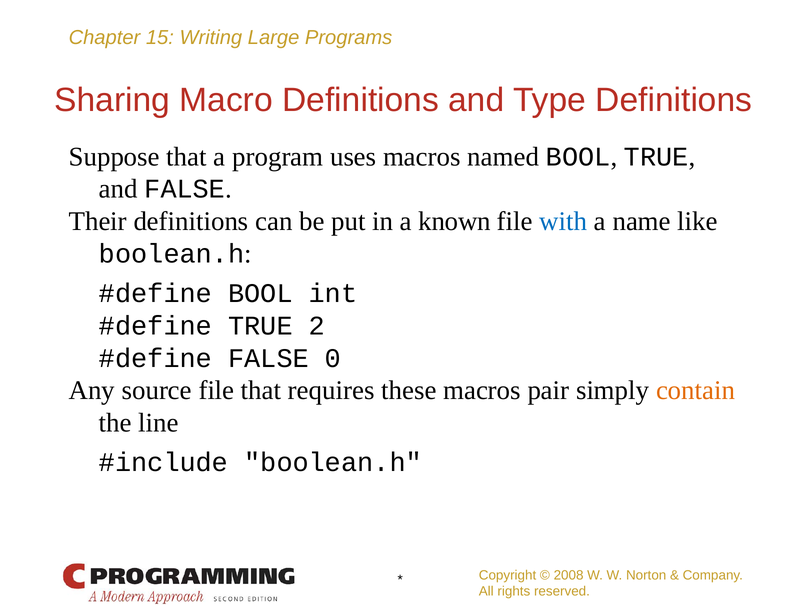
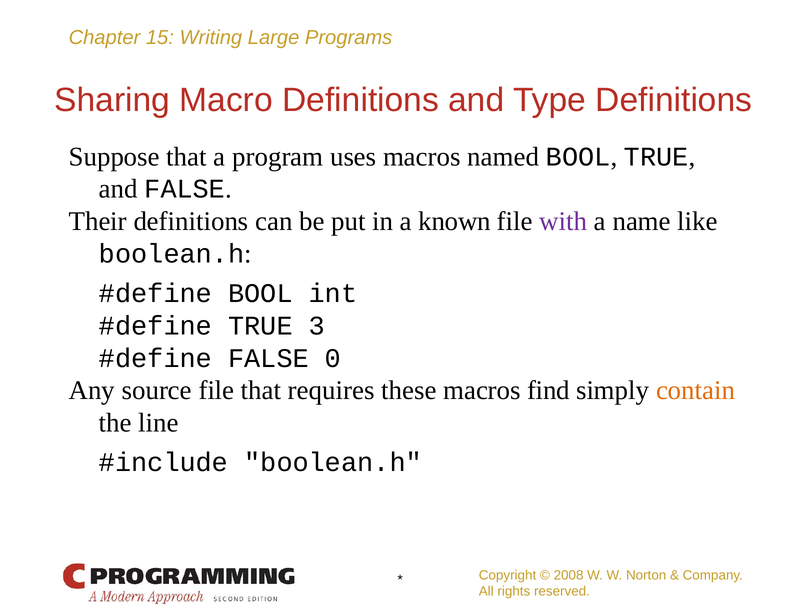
with colour: blue -> purple
2: 2 -> 3
pair: pair -> find
